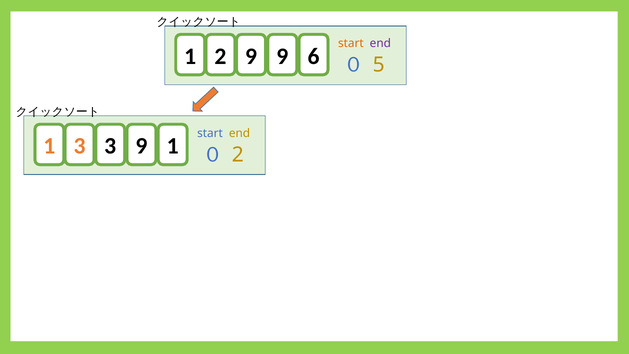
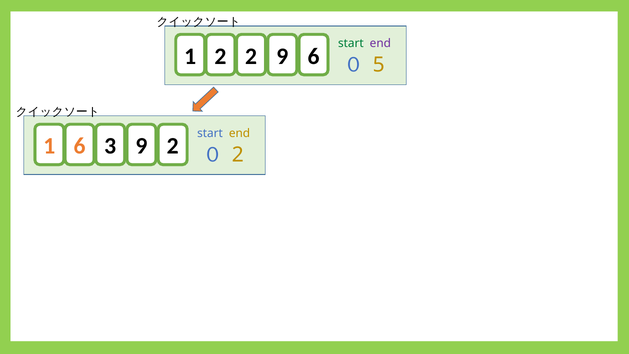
start at (351, 43) colour: orange -> green
2 9: 9 -> 2
1 3: 3 -> 6
3 1: 1 -> 2
